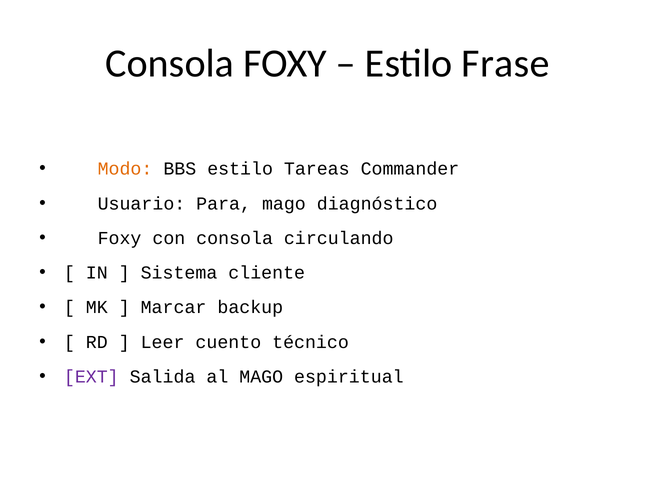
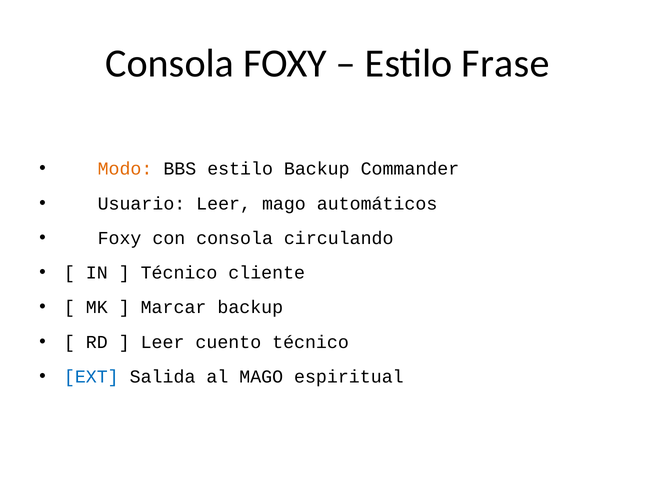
estilo Tareas: Tareas -> Backup
Usuario Para: Para -> Leer
diagnóstico: diagnóstico -> automáticos
Sistema at (179, 273): Sistema -> Técnico
EXT colour: purple -> blue
